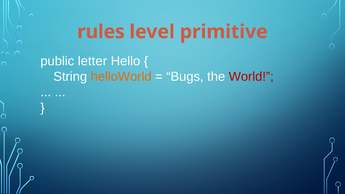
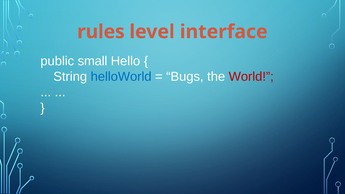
primitive: primitive -> interface
letter: letter -> small
helloWorld colour: orange -> blue
